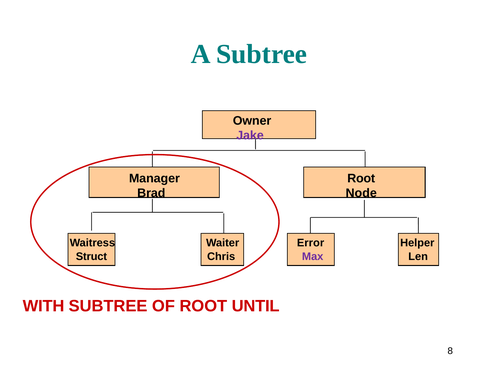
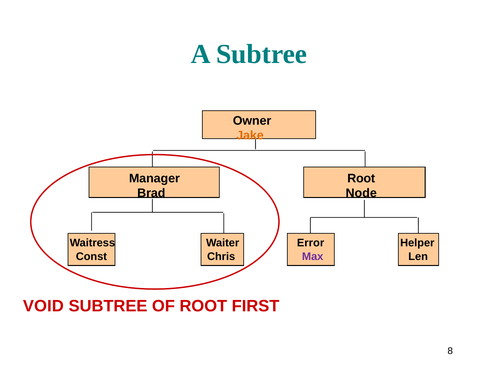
Jake colour: purple -> orange
Struct: Struct -> Const
WITH: WITH -> VOID
UNTIL: UNTIL -> FIRST
